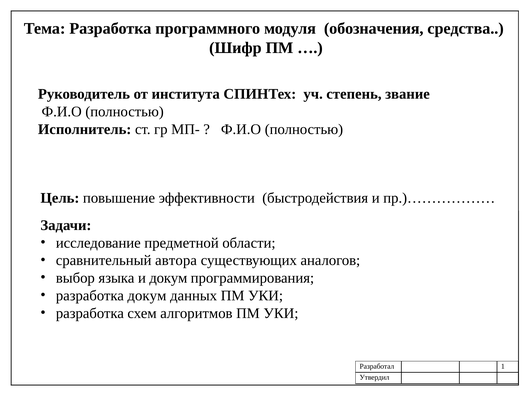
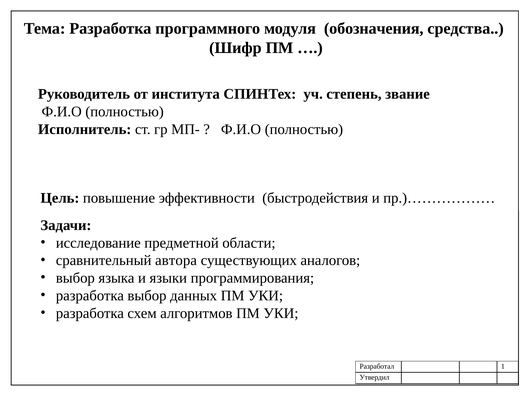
и докум: докум -> языки
разработка докум: докум -> выбор
